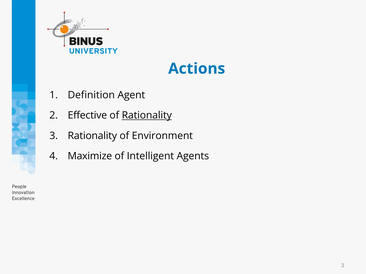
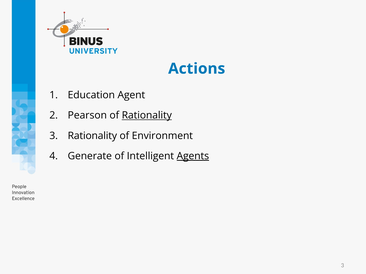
Definition: Definition -> Education
Effective: Effective -> Pearson
Maximize: Maximize -> Generate
Agents underline: none -> present
